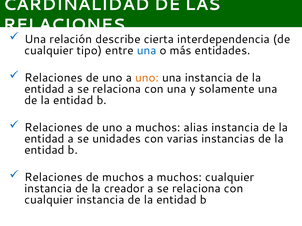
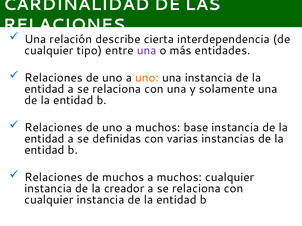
una at (147, 51) colour: blue -> purple
alias: alias -> base
unidades: unidades -> definidas
